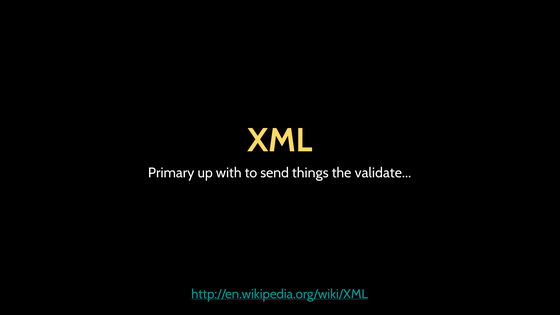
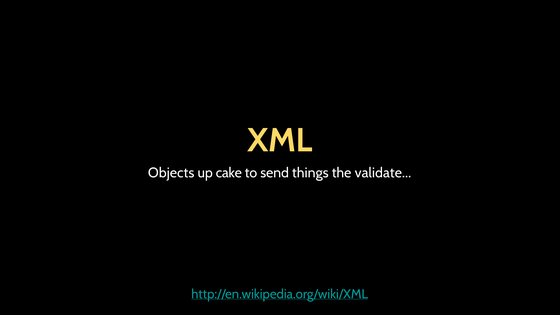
Primary: Primary -> Objects
with: with -> cake
